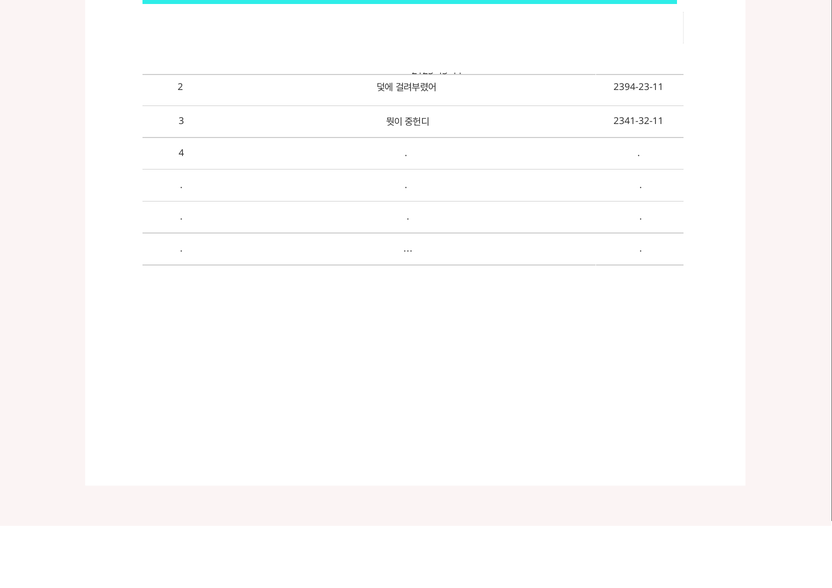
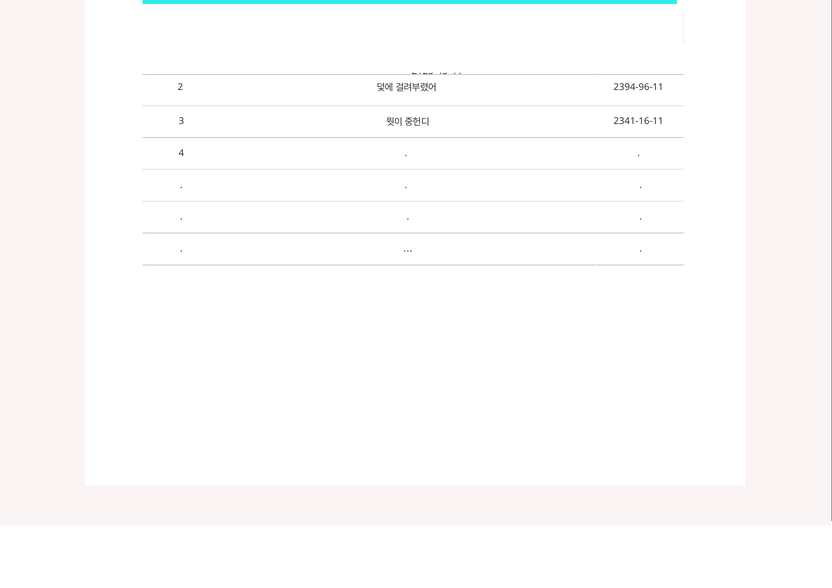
2394-23-11: 2394-23-11 -> 2394-96-11
2341-32-11: 2341-32-11 -> 2341-16-11
